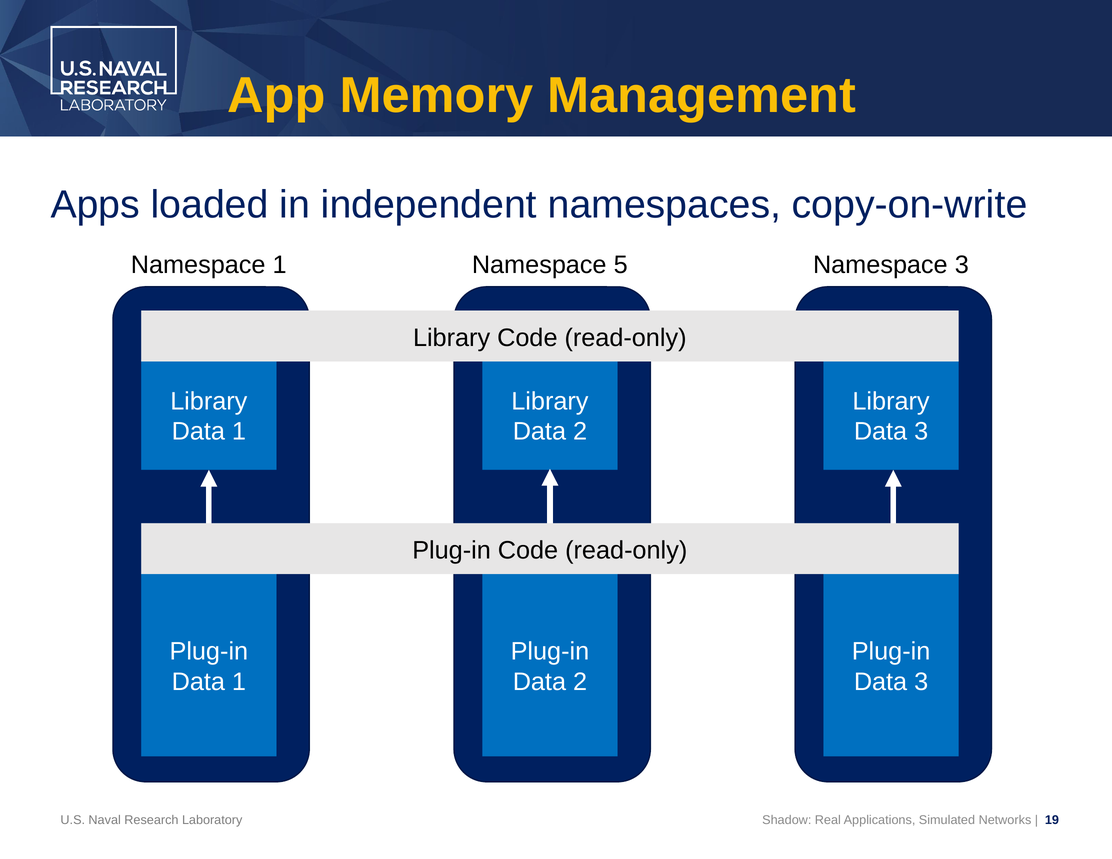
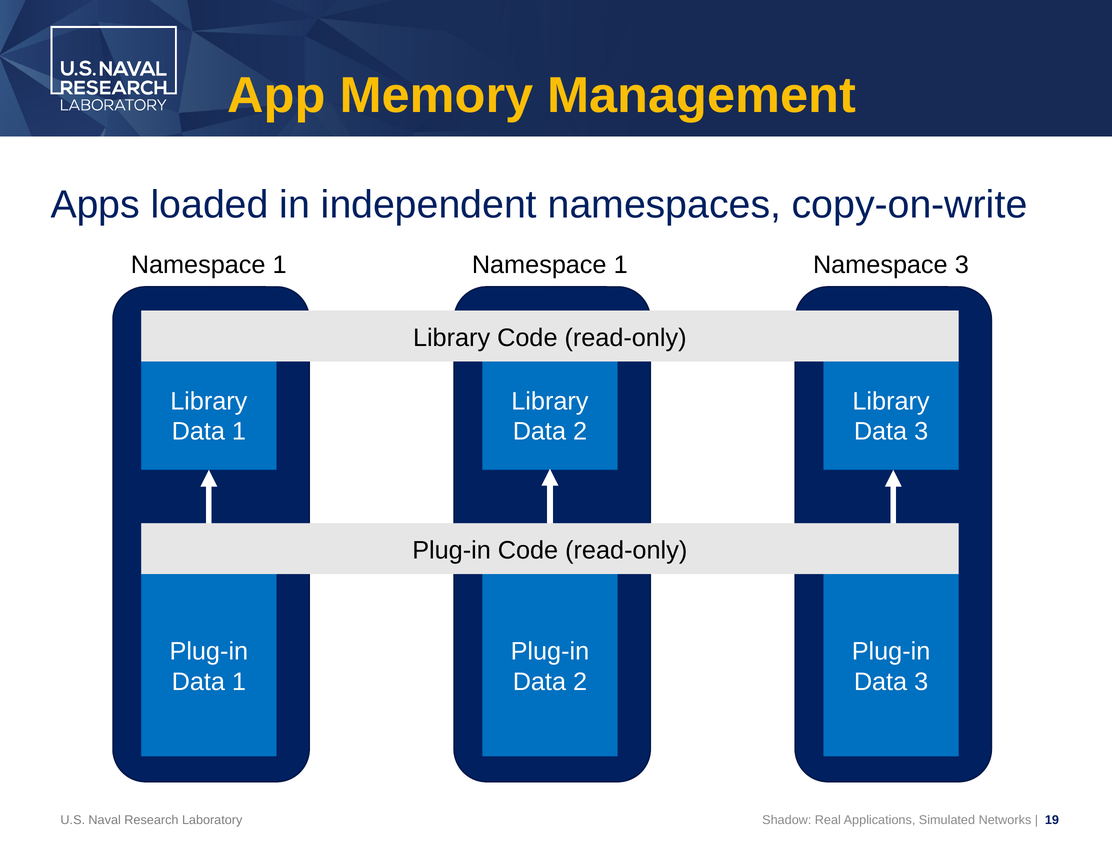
5 at (621, 265): 5 -> 1
